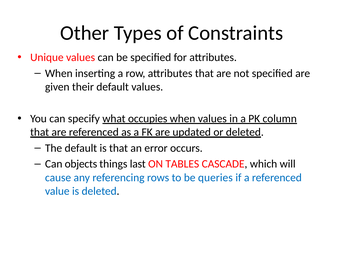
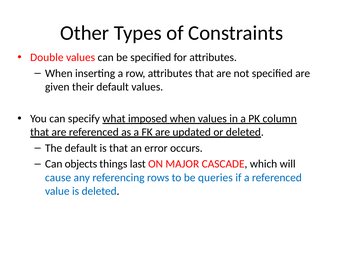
Unique: Unique -> Double
occupies: occupies -> imposed
TABLES: TABLES -> MAJOR
